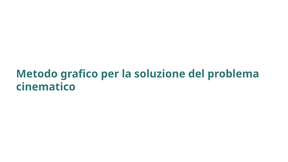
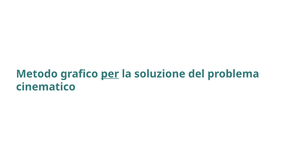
per underline: none -> present
